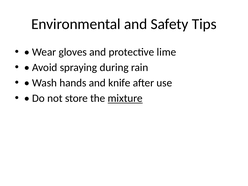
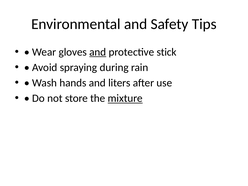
and at (98, 52) underline: none -> present
lime: lime -> stick
knife: knife -> liters
